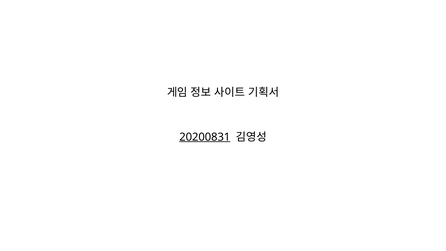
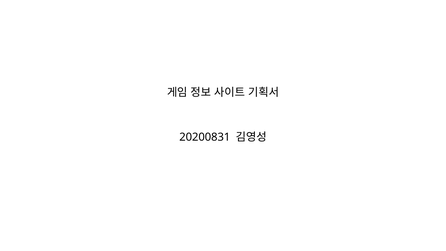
20200831 underline: present -> none
